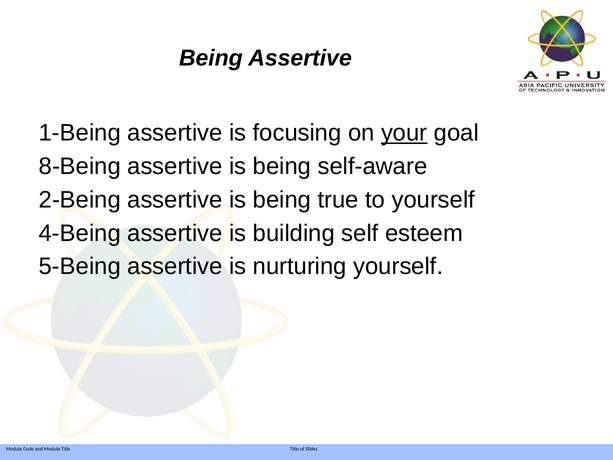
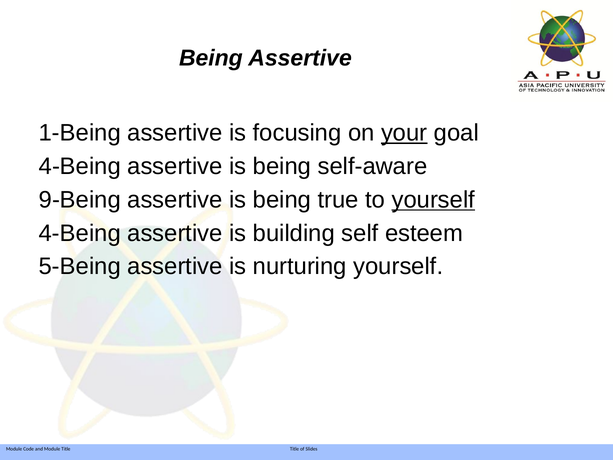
8-Being at (80, 166): 8-Being -> 4-Being
2-Being: 2-Being -> 9-Being
yourself at (433, 200) underline: none -> present
